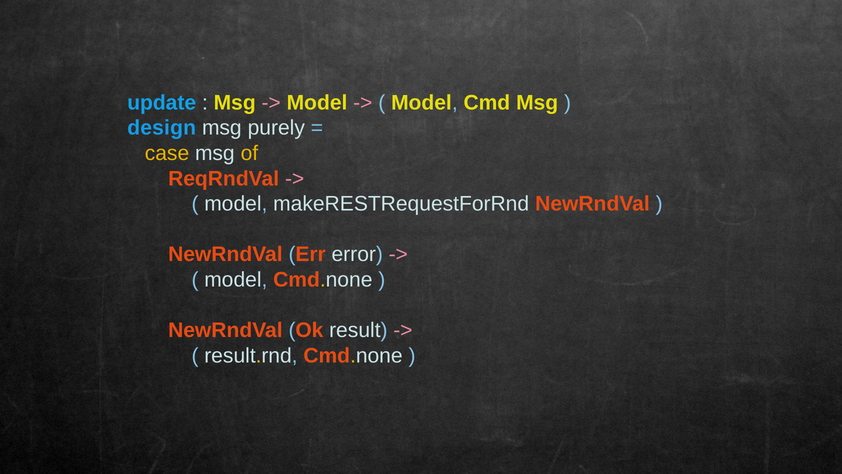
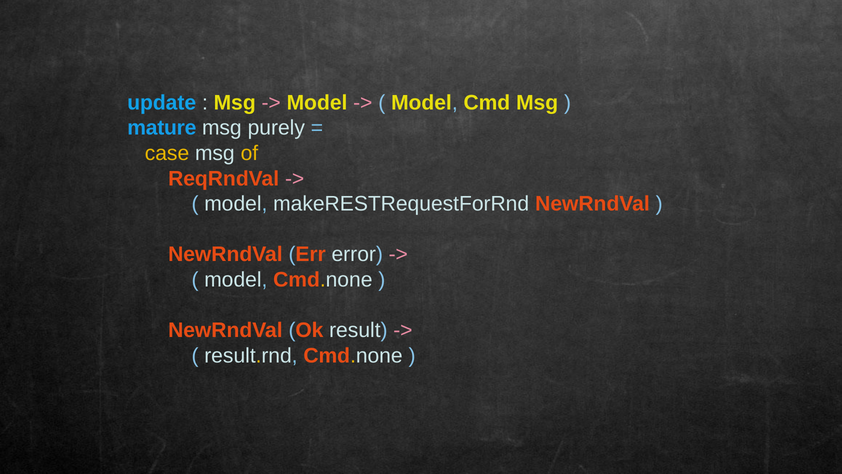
design: design -> mature
